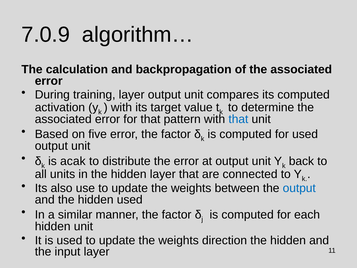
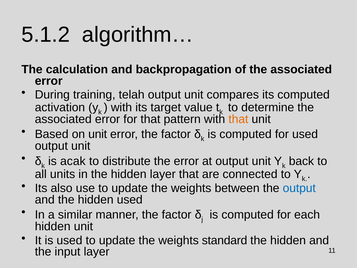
7.0.9: 7.0.9 -> 5.1.2
training layer: layer -> telah
that at (238, 119) colour: blue -> orange
on five: five -> unit
direction: direction -> standard
